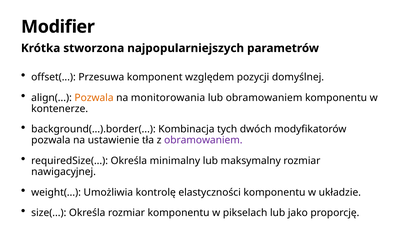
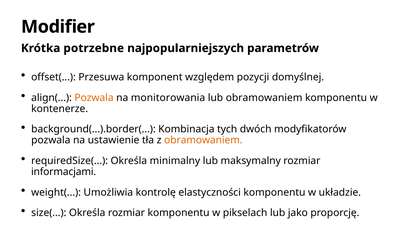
stworzona: stworzona -> potrzebne
obramowaniem at (203, 141) colour: purple -> orange
nawigacyjnej: nawigacyjnej -> informacjami
